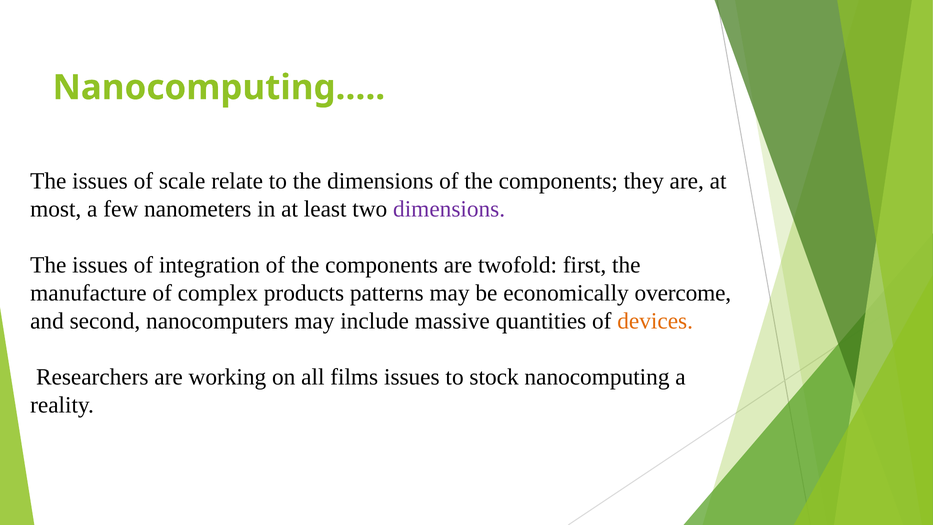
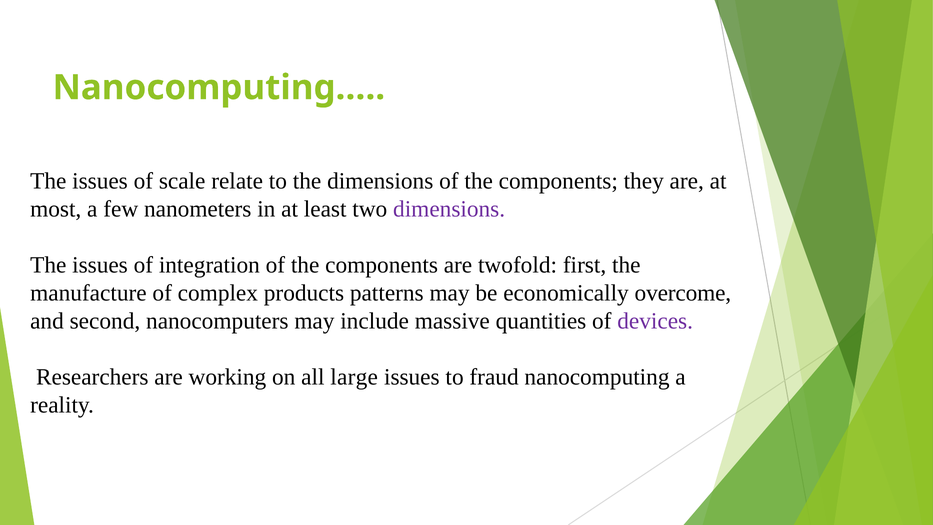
devices colour: orange -> purple
films: films -> large
stock: stock -> fraud
